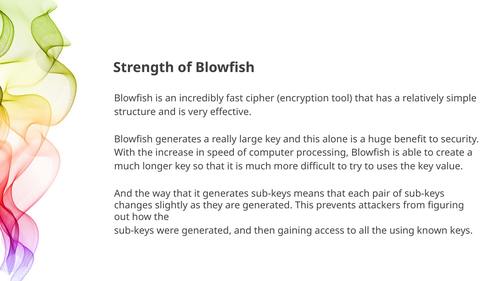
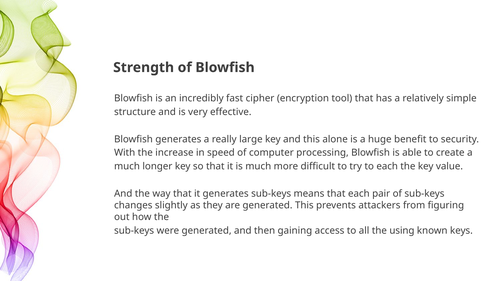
to uses: uses -> each
